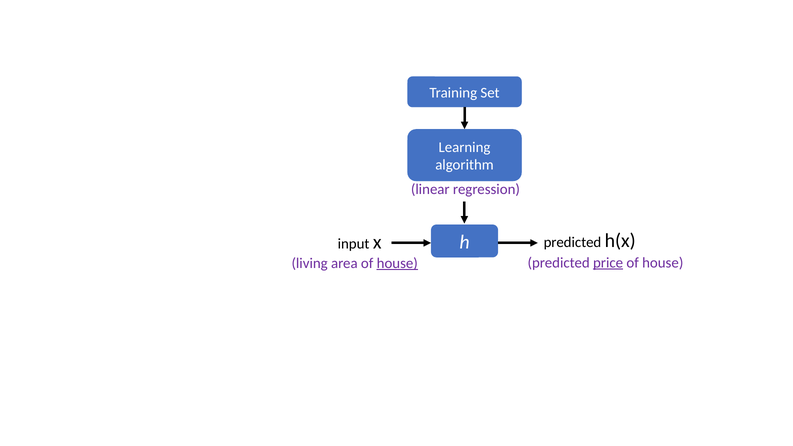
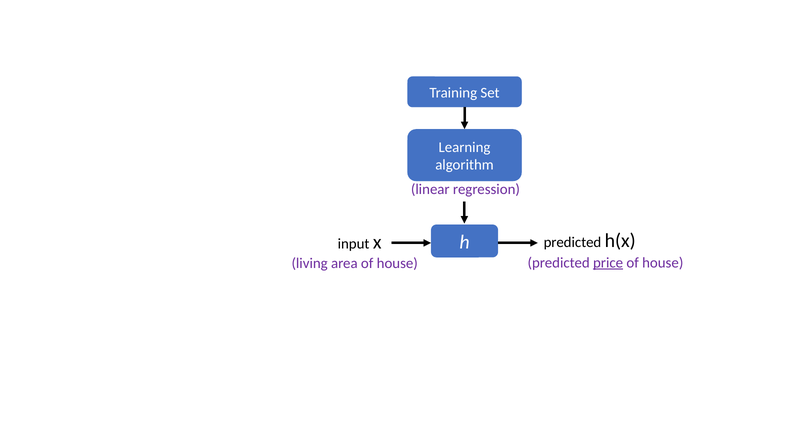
house at (397, 263) underline: present -> none
